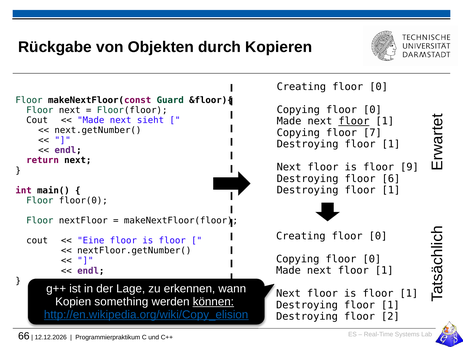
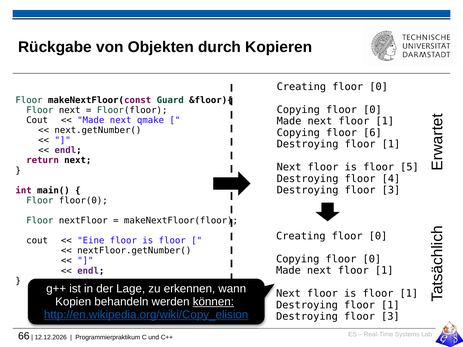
sieht: sieht -> qmake
floor at (354, 121) underline: present -> none
7: 7 -> 6
9: 9 -> 5
6: 6 -> 4
1 at (391, 190): 1 -> 3
something: something -> behandeln
2 at (390, 317): 2 -> 3
